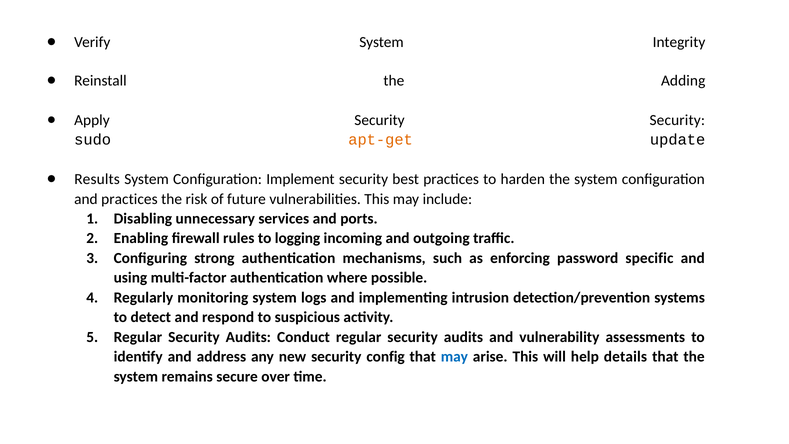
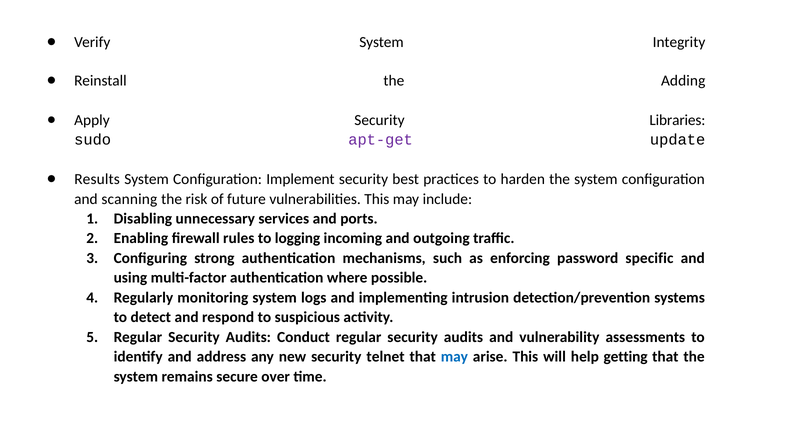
Security Security: Security -> Libraries
apt-get colour: orange -> purple
and practices: practices -> scanning
config: config -> telnet
details: details -> getting
